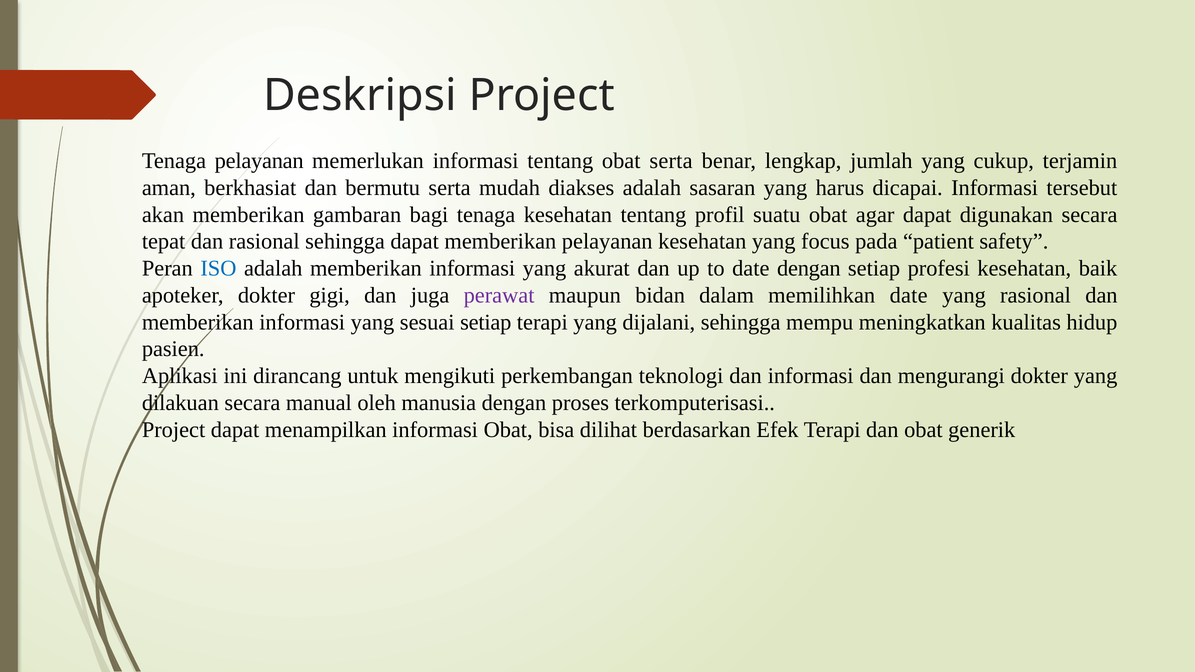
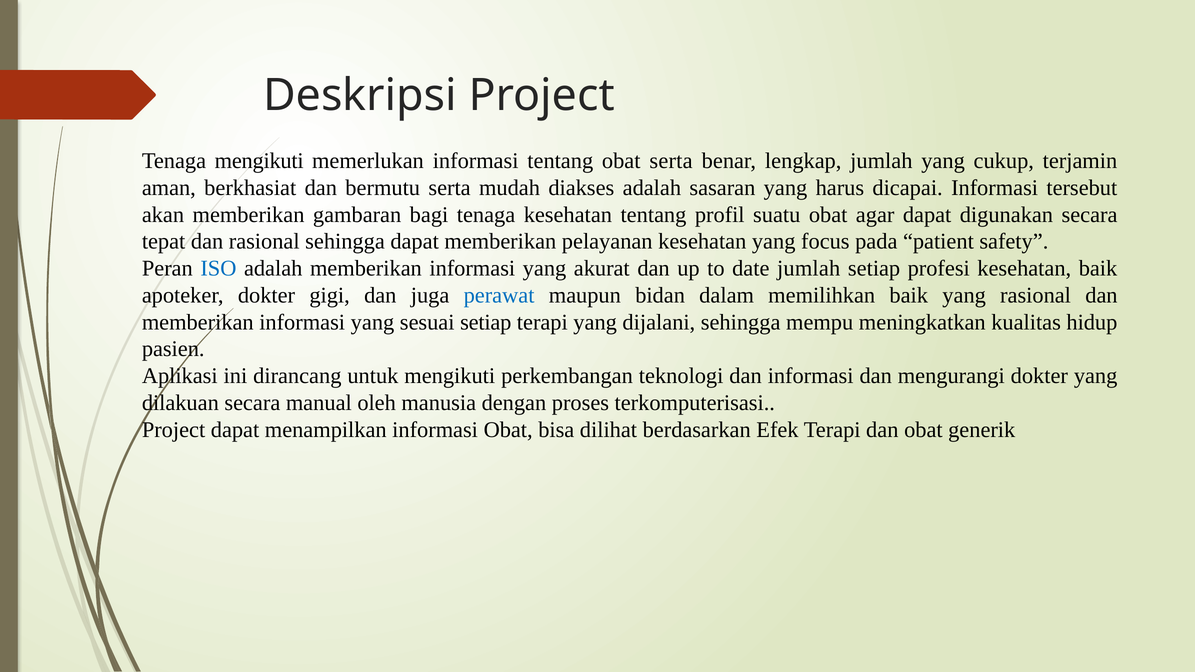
Tenaga pelayanan: pelayanan -> mengikuti
date dengan: dengan -> jumlah
perawat colour: purple -> blue
memilihkan date: date -> baik
